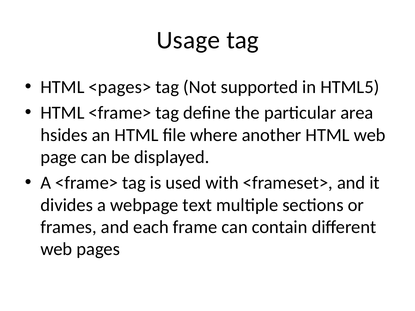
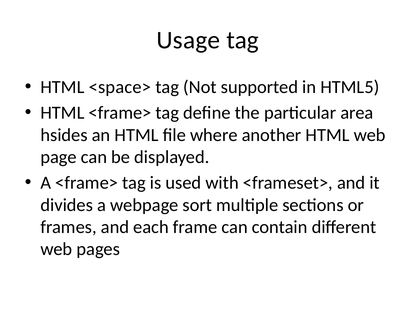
<pages>: <pages> -> <space>
text: text -> sort
